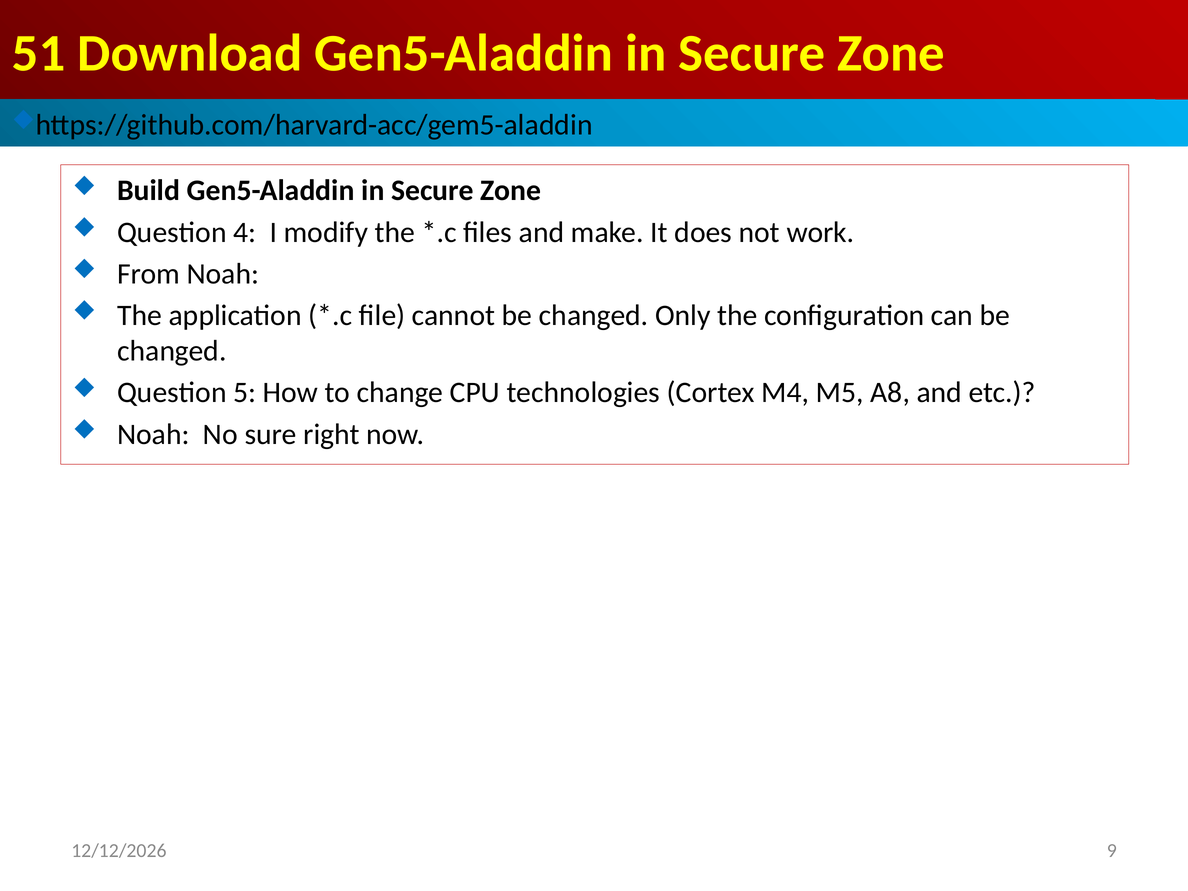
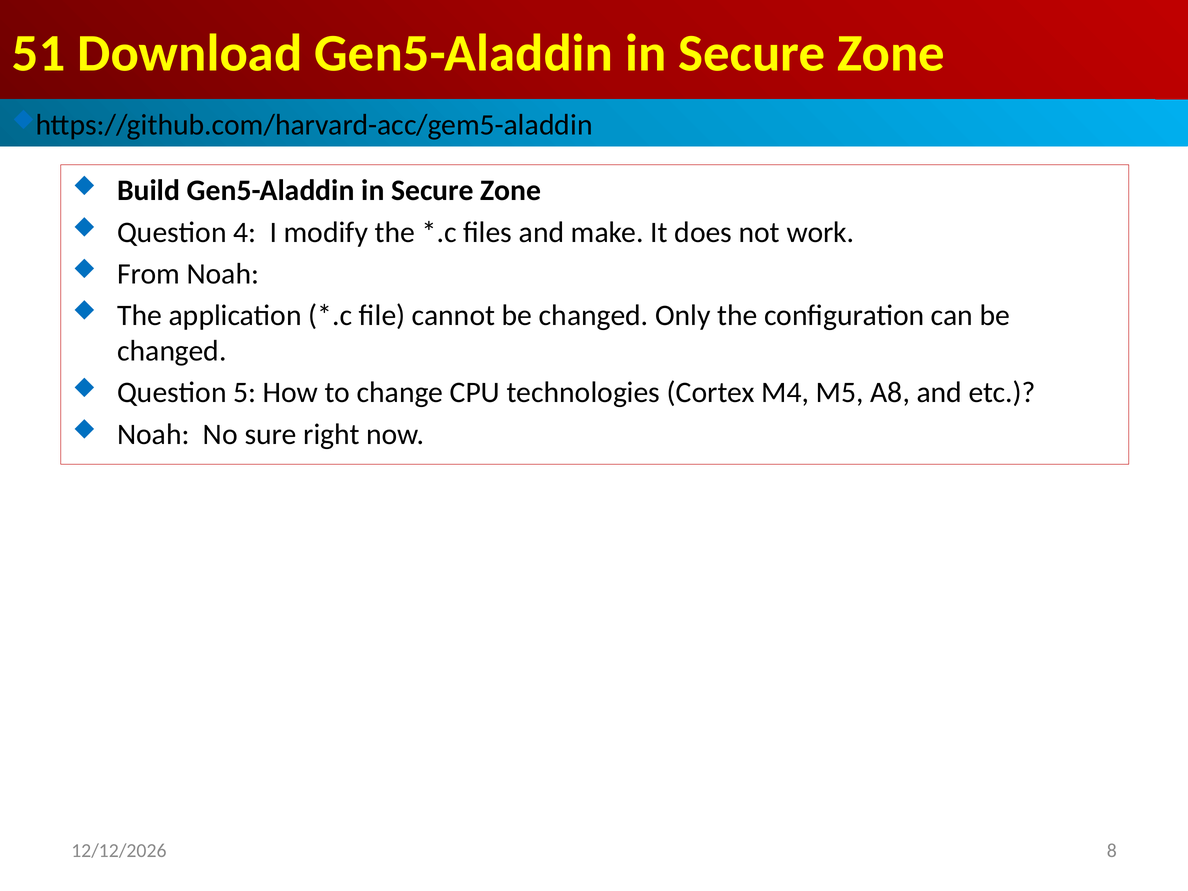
9: 9 -> 8
